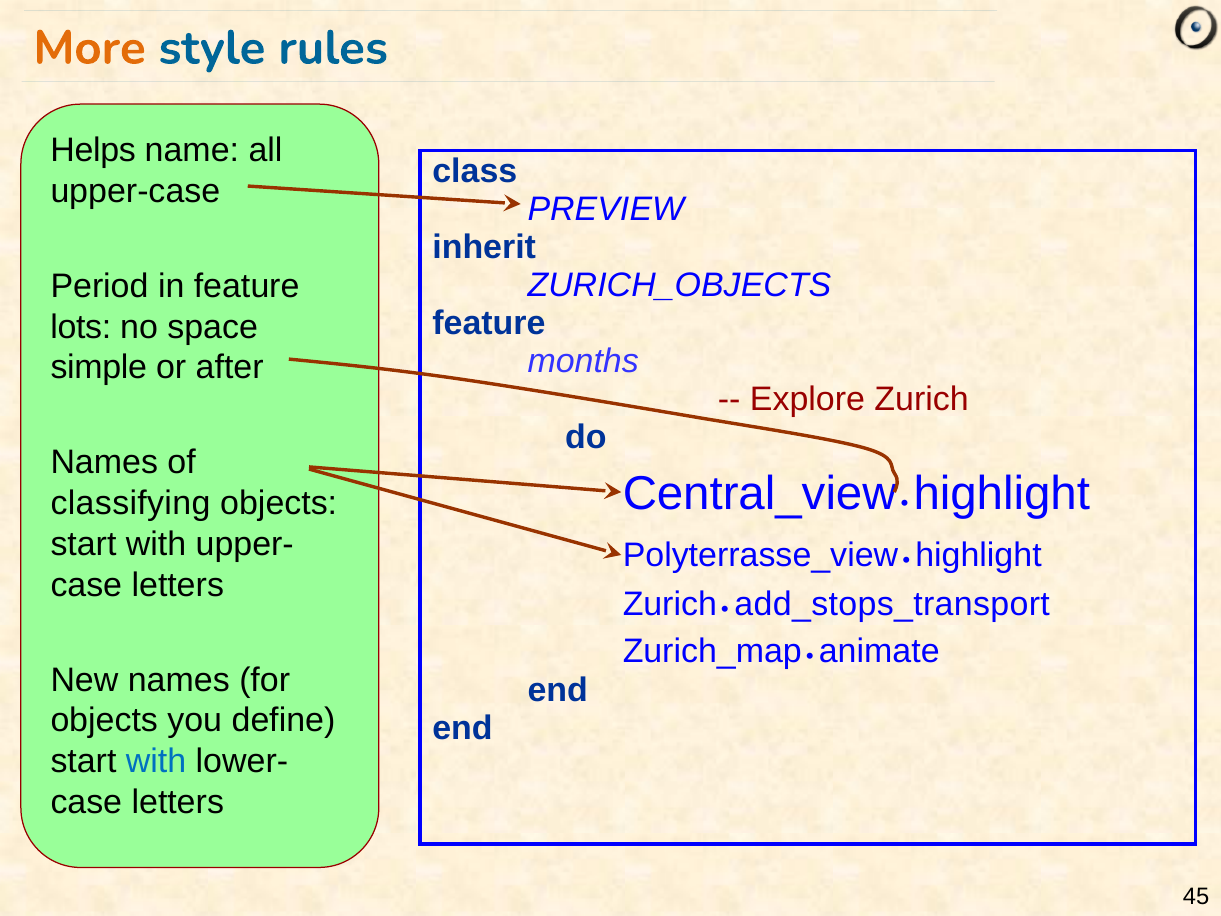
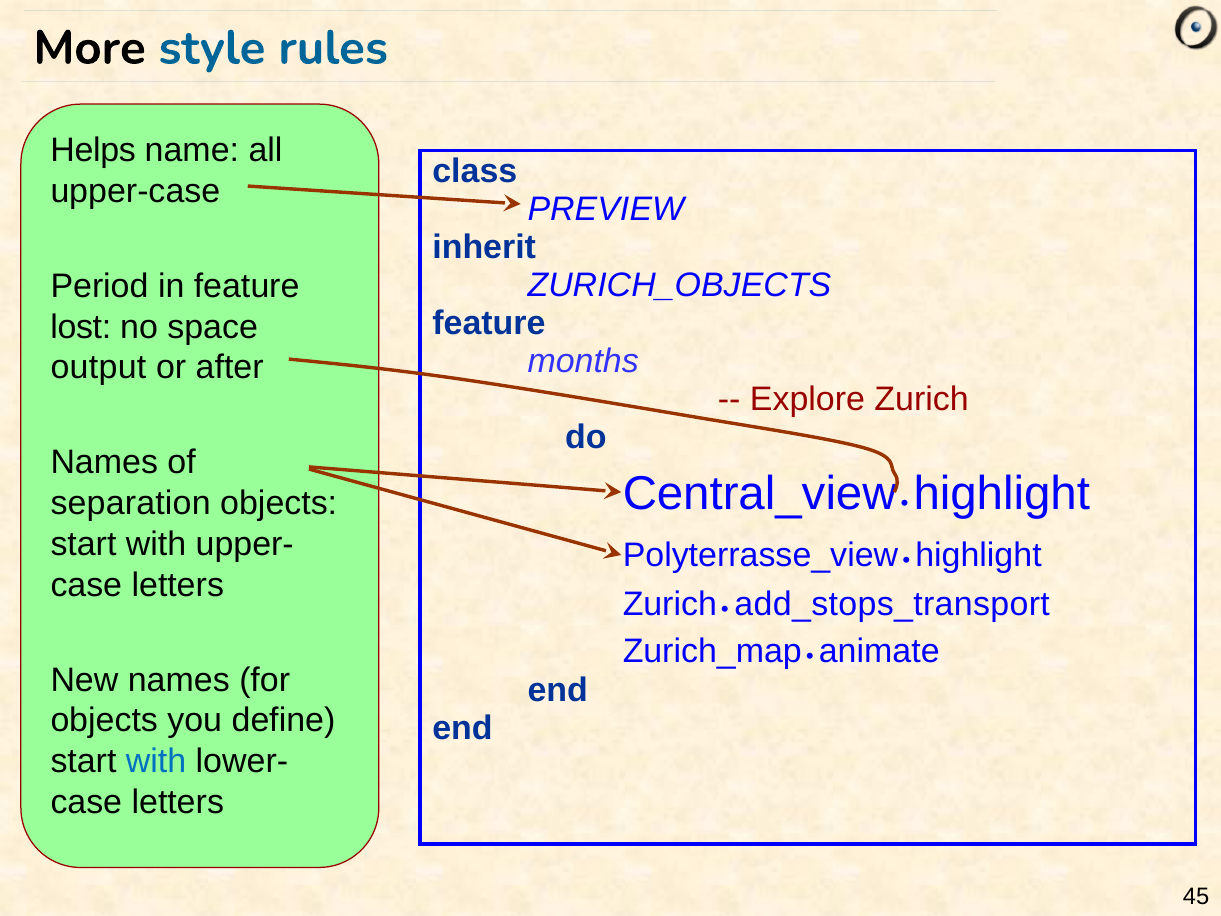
More colour: orange -> black
lots: lots -> lost
simple: simple -> output
classifying: classifying -> separation
